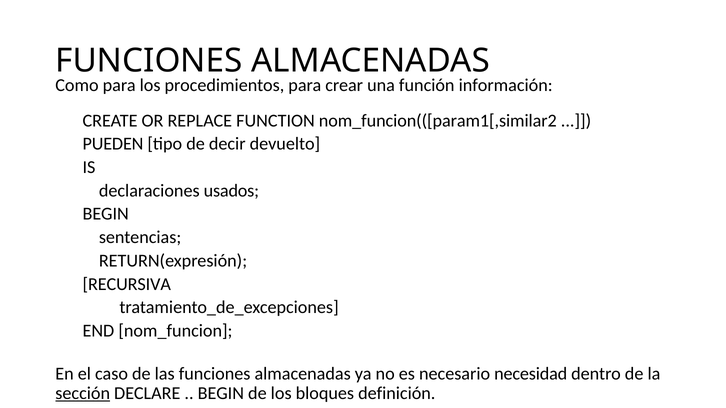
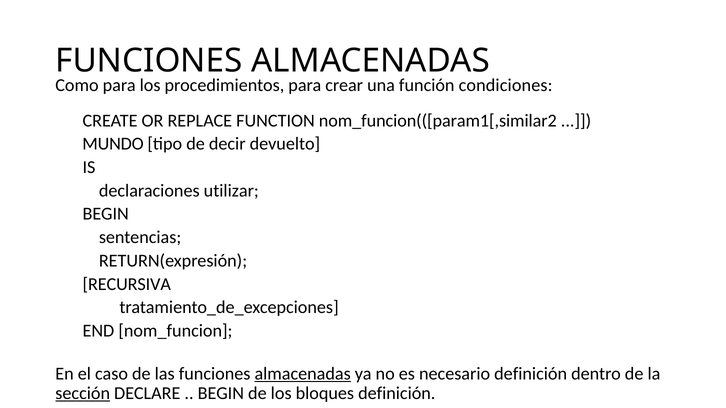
información: información -> condiciones
PUEDEN: PUEDEN -> MUNDO
usados: usados -> utilizar
almacenadas at (303, 374) underline: none -> present
necesario necesidad: necesidad -> definición
